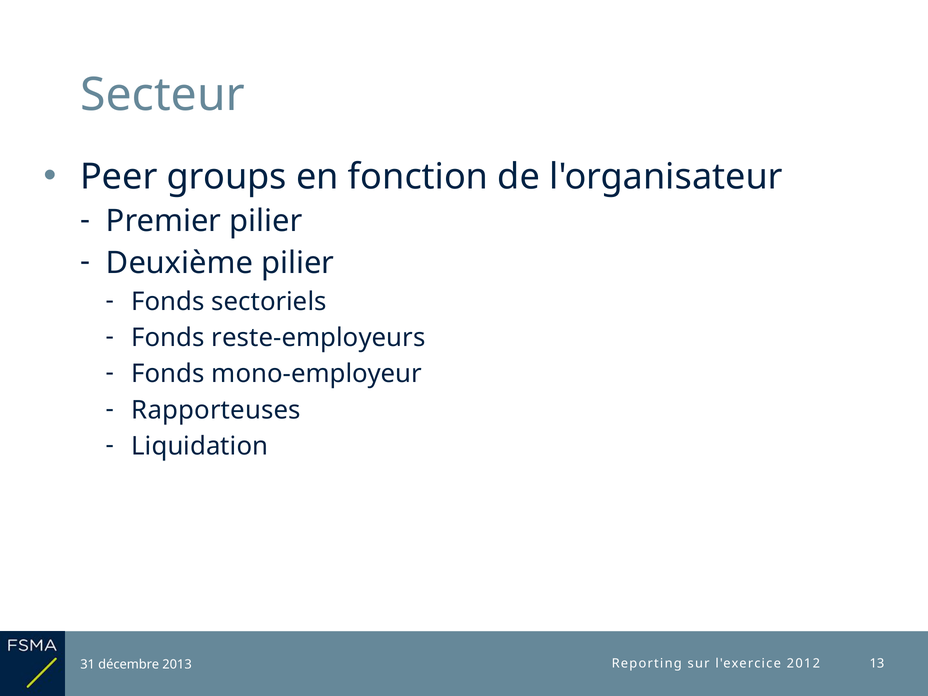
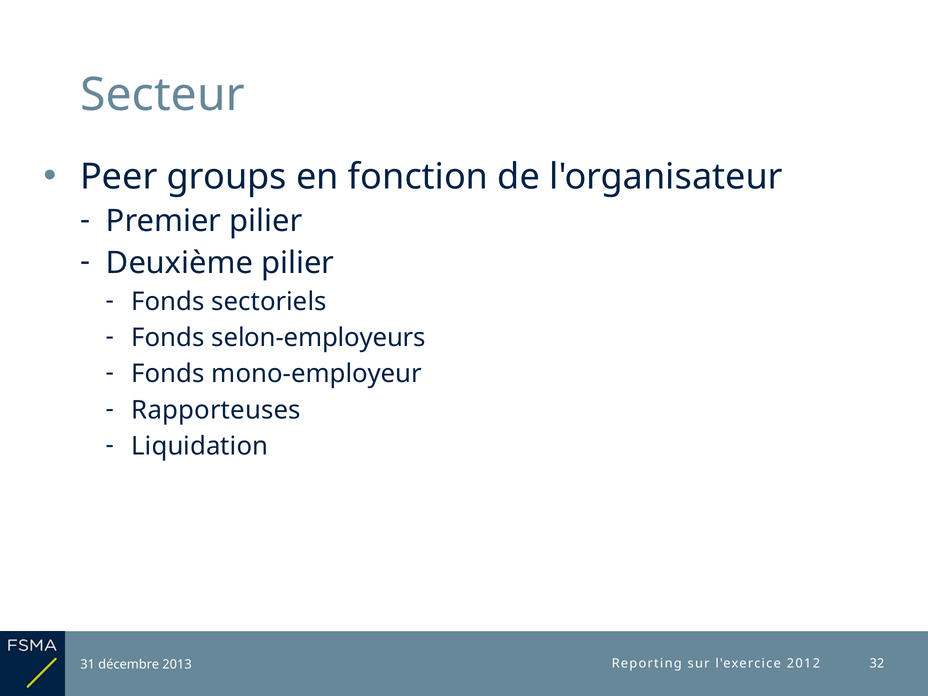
reste-employeurs: reste-employeurs -> selon-employeurs
13: 13 -> 32
